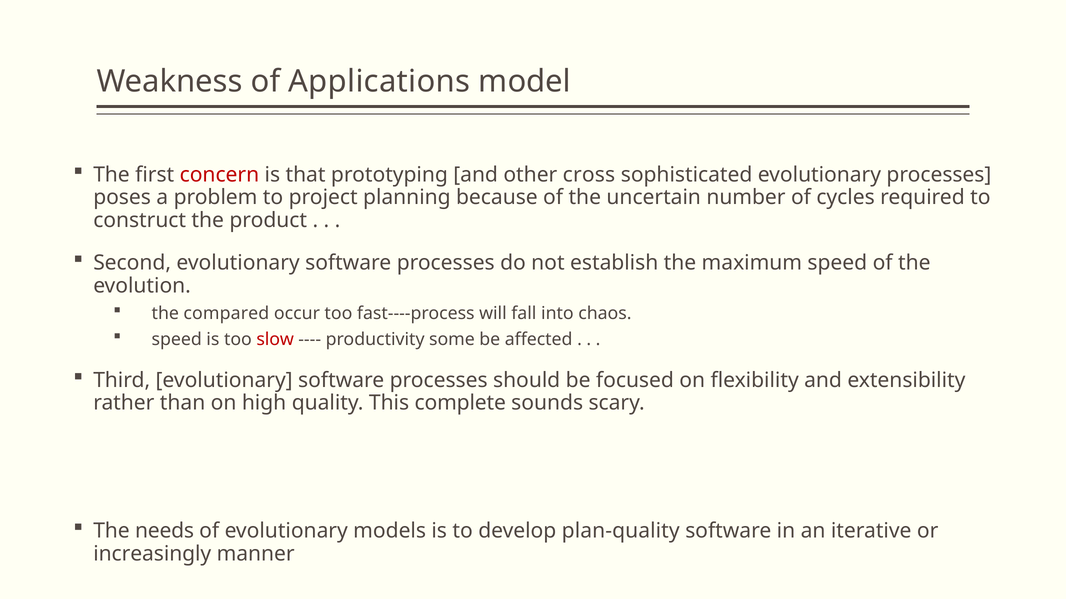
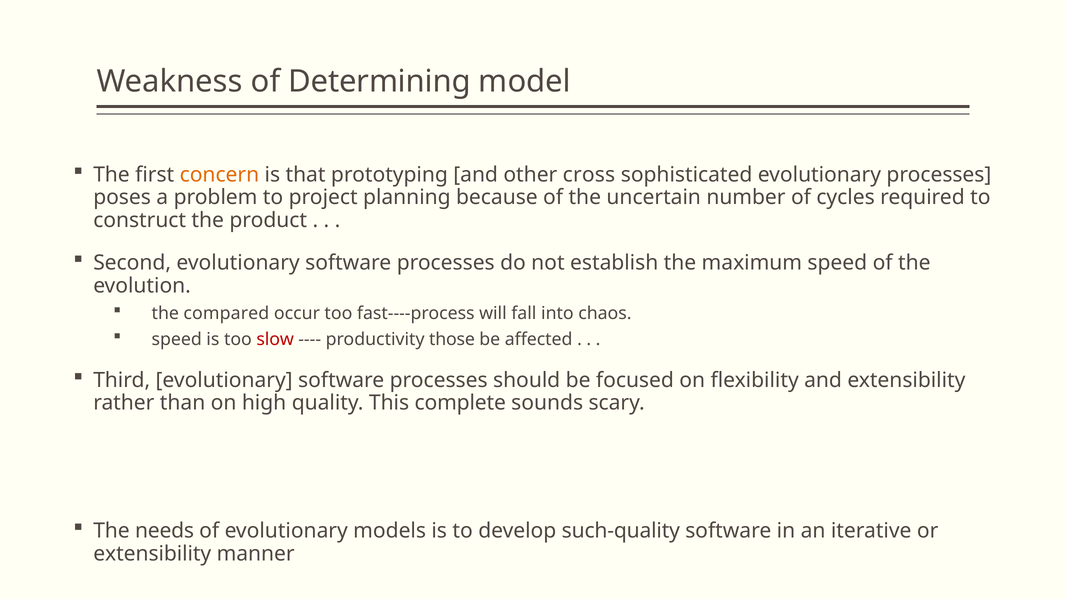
Applications: Applications -> Determining
concern colour: red -> orange
some: some -> those
plan-quality: plan-quality -> such-quality
increasingly at (152, 554): increasingly -> extensibility
